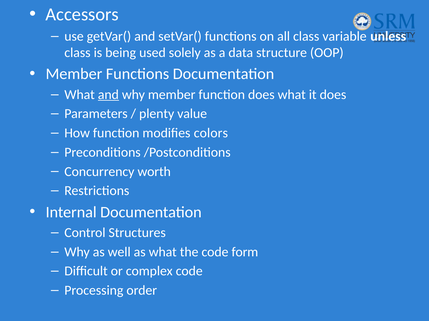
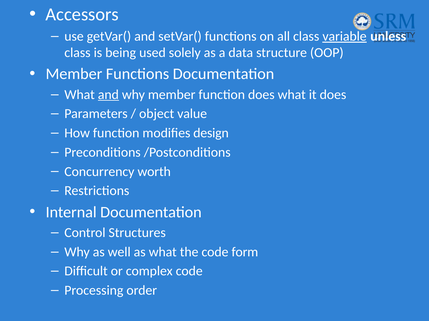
variable underline: none -> present
plenty: plenty -> object
colors: colors -> design
